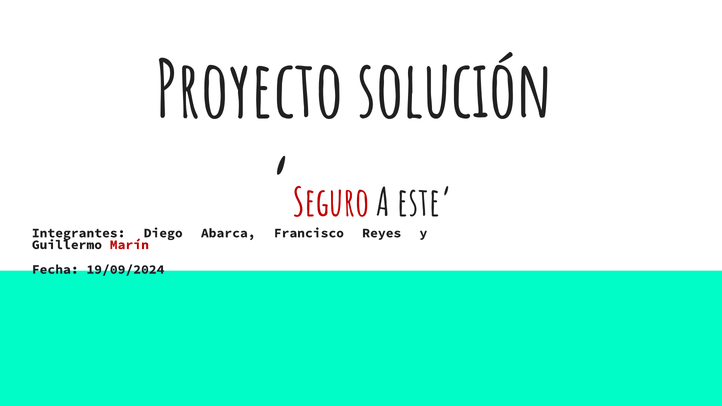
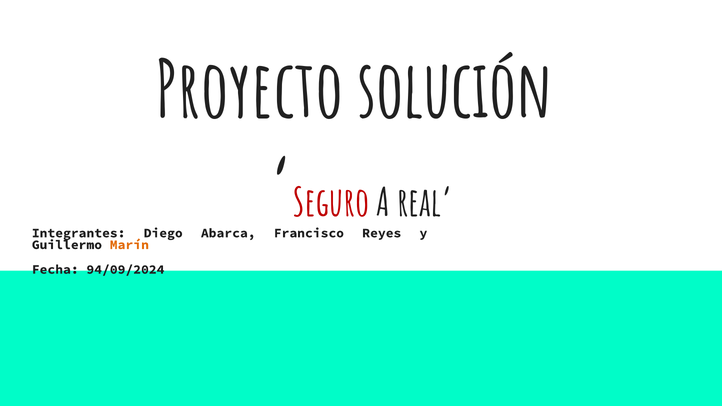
este: este -> real
Marín colour: red -> orange
19/09/2024: 19/09/2024 -> 94/09/2024
